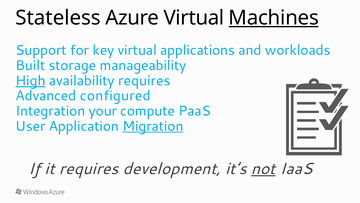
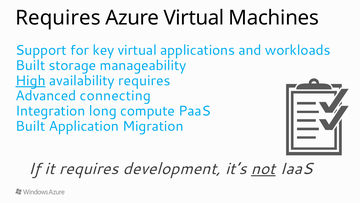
Stateless at (58, 18): Stateless -> Requires
Machines underline: present -> none
configured: configured -> connecting
your: your -> long
User at (30, 126): User -> Built
Migration underline: present -> none
